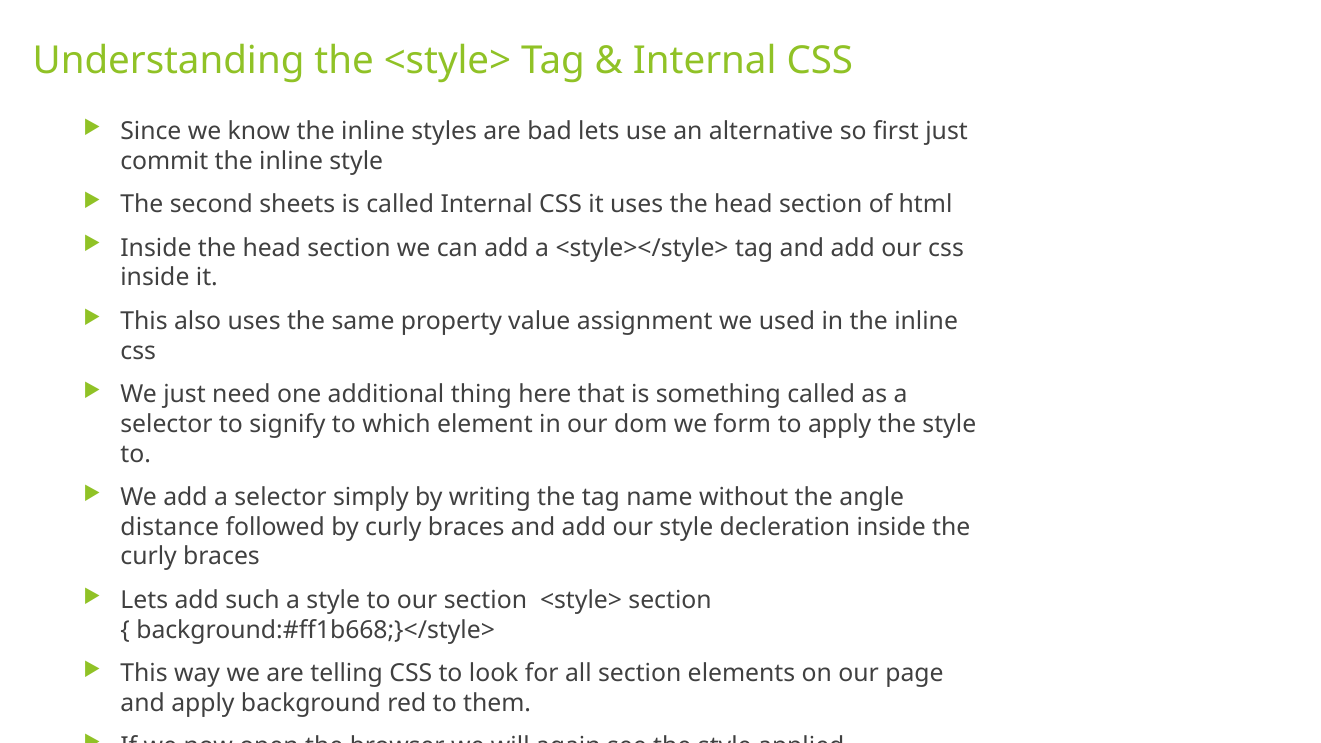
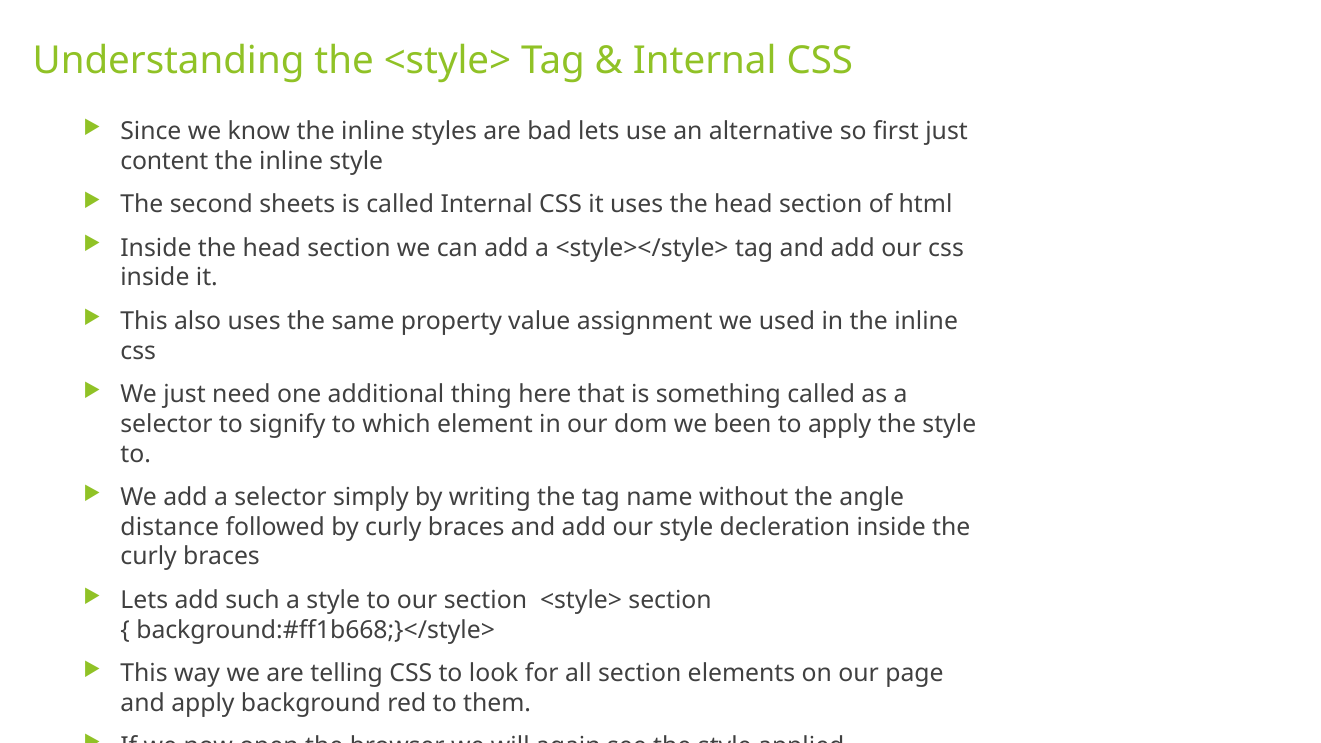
commit: commit -> content
form: form -> been
